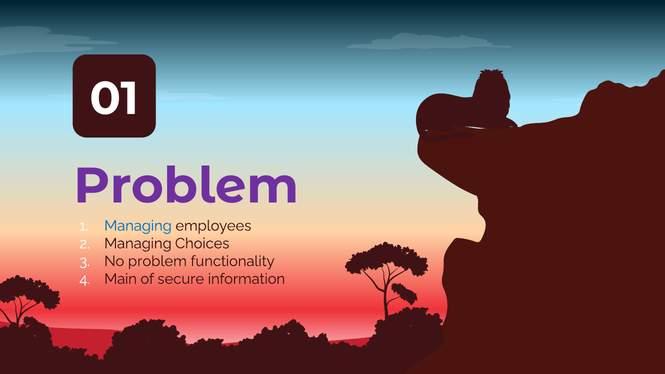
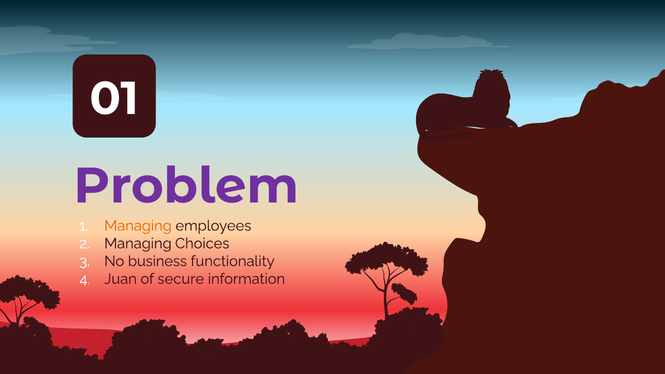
Managing at (138, 226) colour: blue -> orange
No problem: problem -> business
Main: Main -> Juan
